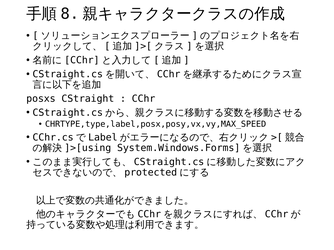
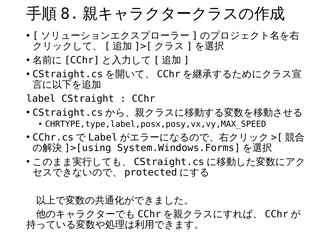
posxs: posxs -> label
